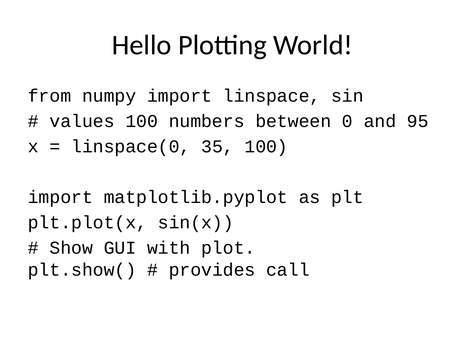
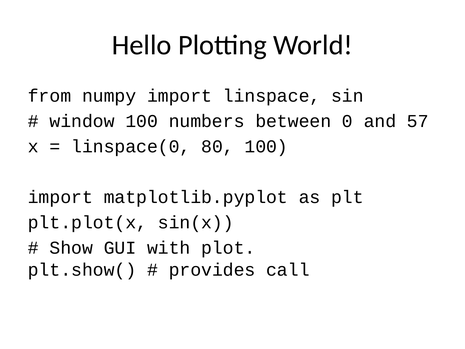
values: values -> window
95: 95 -> 57
35: 35 -> 80
